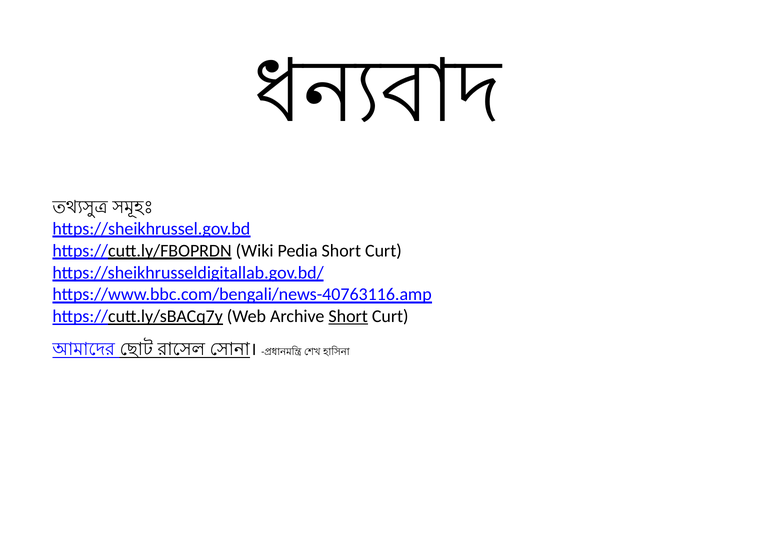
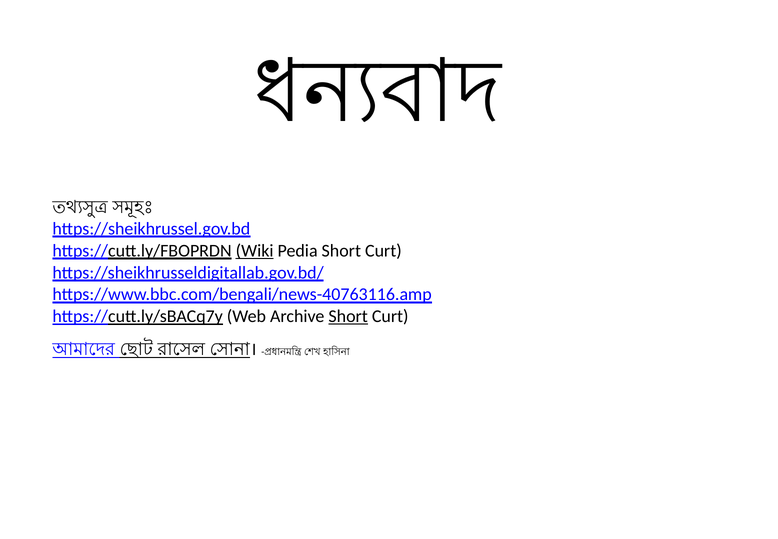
Wiki underline: none -> present
